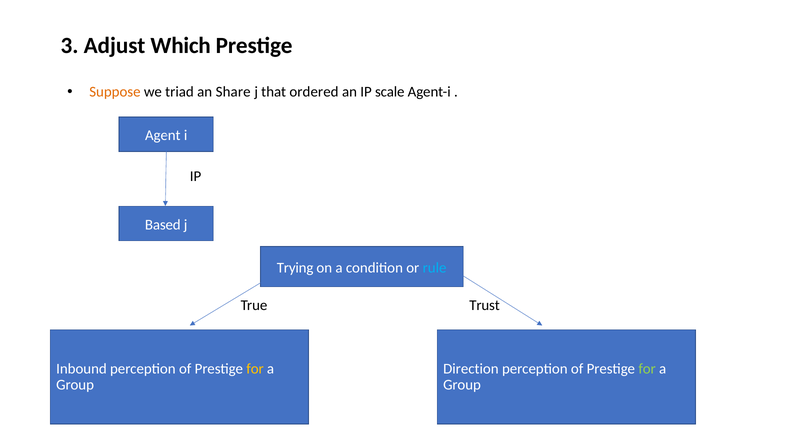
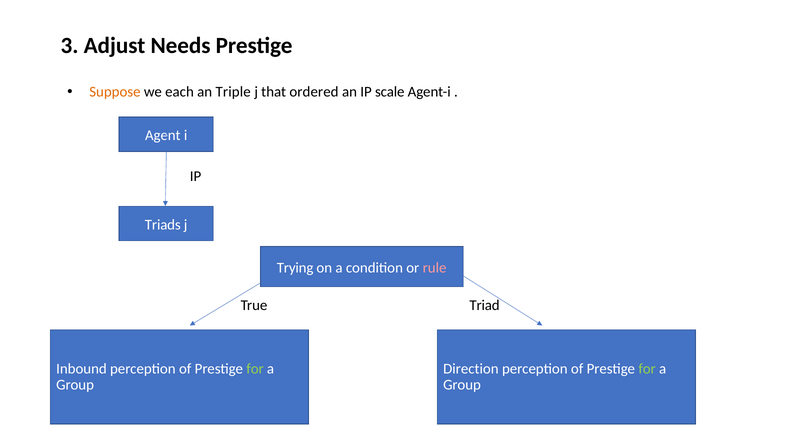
Which: Which -> Needs
triad: triad -> each
Share: Share -> Triple
Based: Based -> Triads
rule colour: light blue -> pink
Trust: Trust -> Triad
for at (255, 368) colour: yellow -> light green
